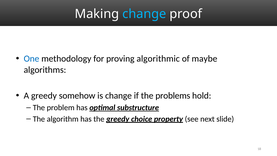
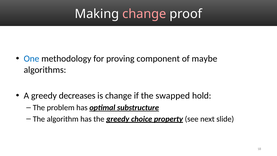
change at (144, 14) colour: light blue -> pink
algorithmic: algorithmic -> component
somehow: somehow -> decreases
problems: problems -> swapped
